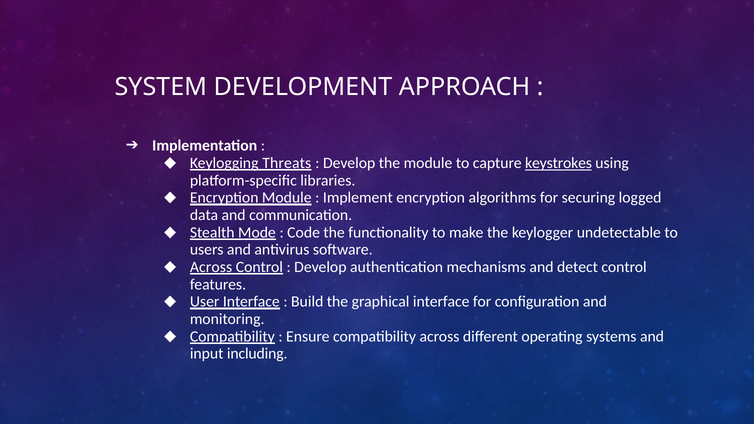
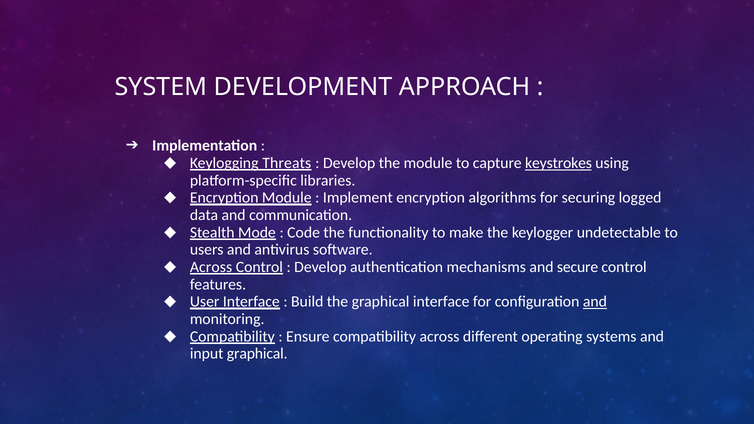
detect: detect -> secure
and at (595, 302) underline: none -> present
input including: including -> graphical
